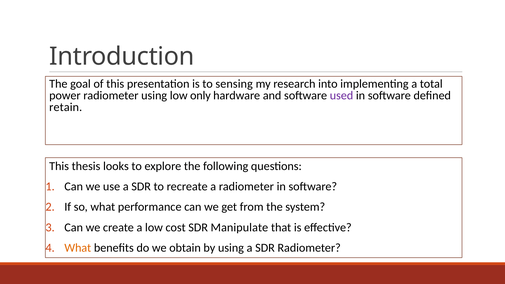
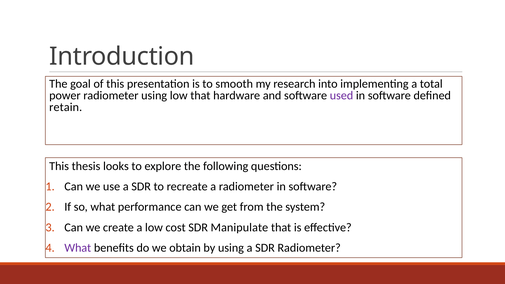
sensing: sensing -> smooth
low only: only -> that
What at (78, 248) colour: orange -> purple
